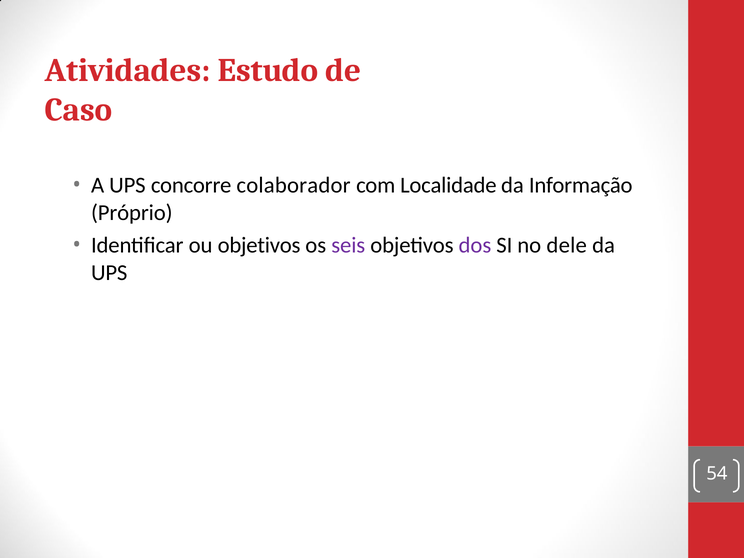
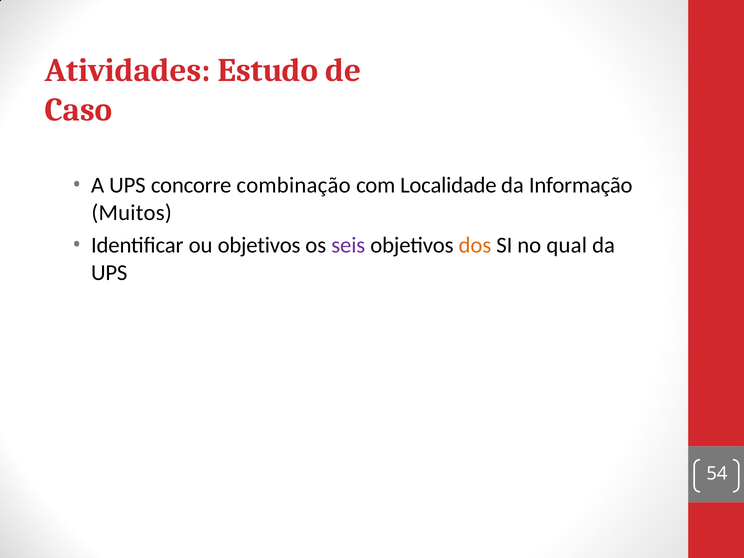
colaborador: colaborador -> combinação
Próprio: Próprio -> Muitos
dos colour: purple -> orange
dele: dele -> qual
